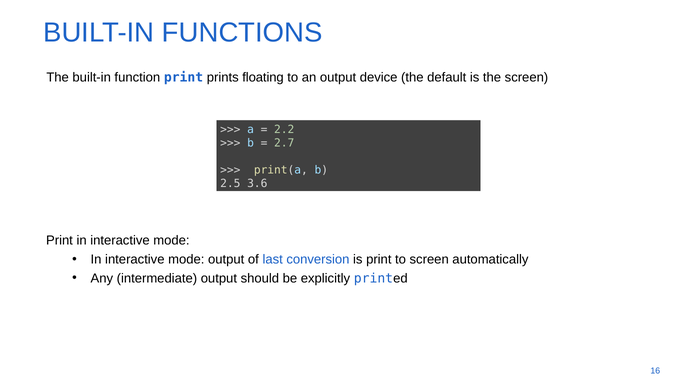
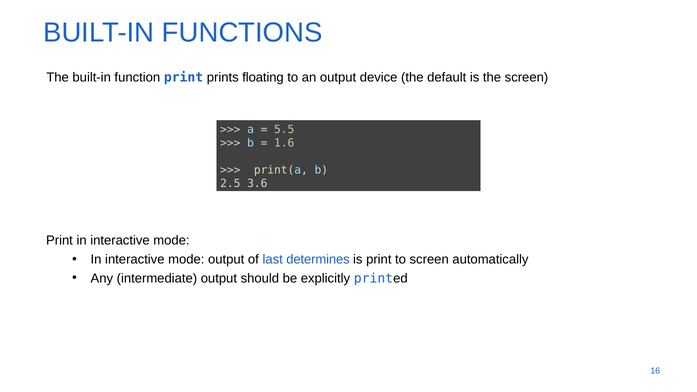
2.2: 2.2 -> 5.5
2.7: 2.7 -> 1.6
conversion: conversion -> determines
